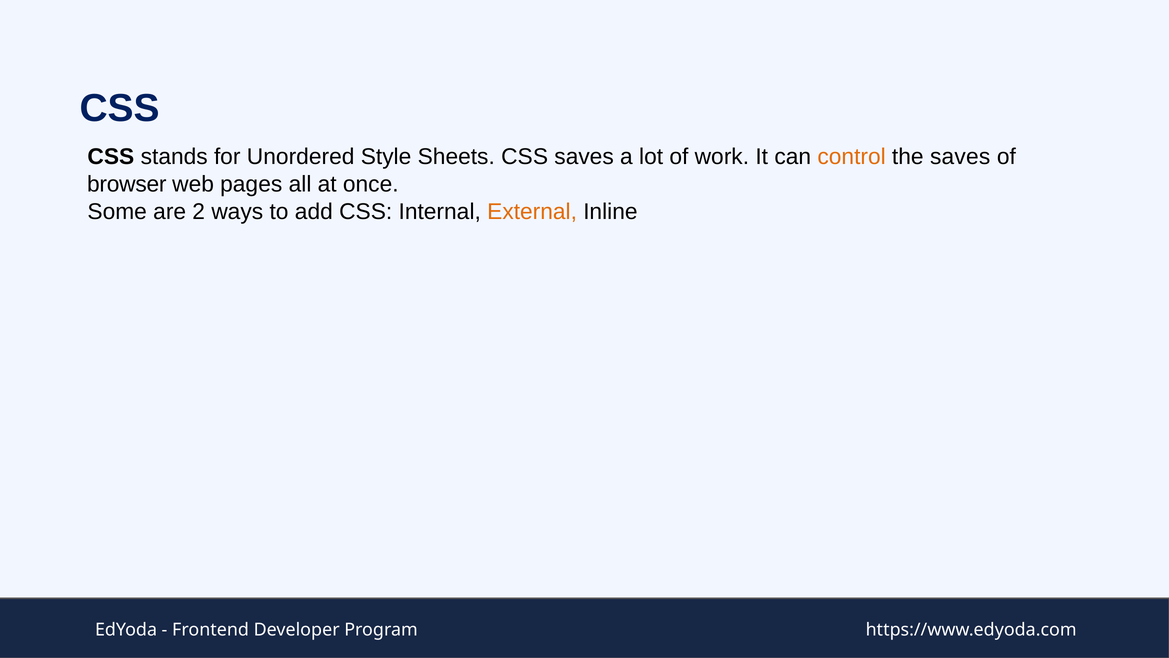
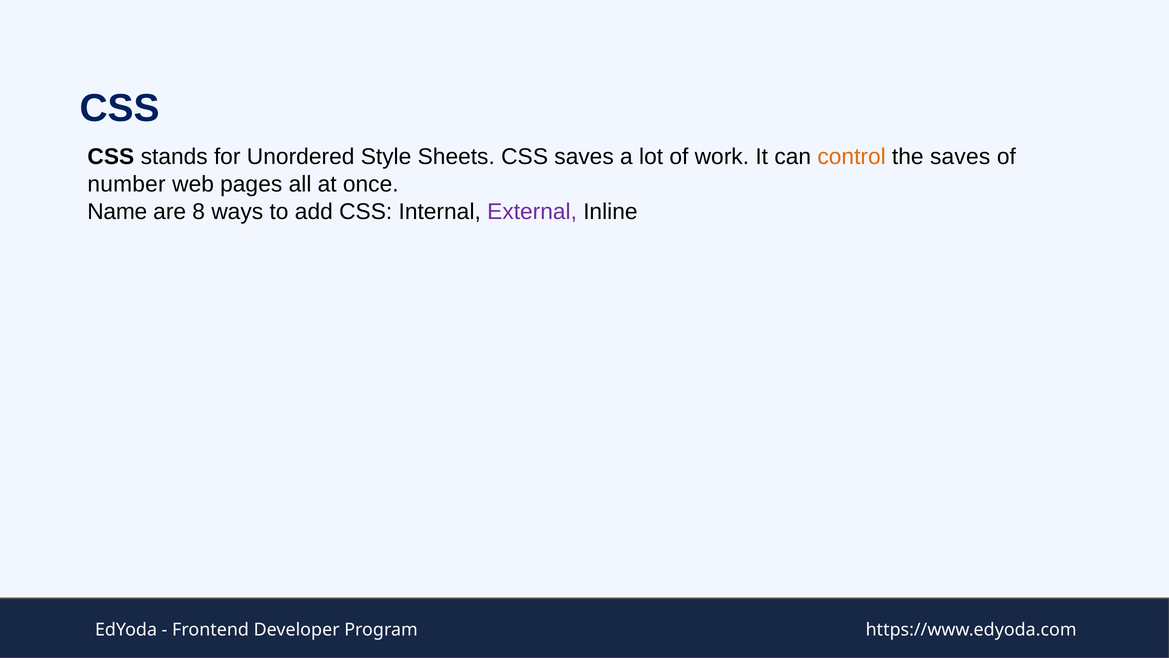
browser: browser -> number
Some: Some -> Name
2: 2 -> 8
External colour: orange -> purple
